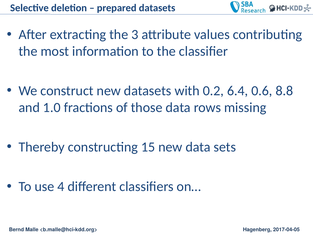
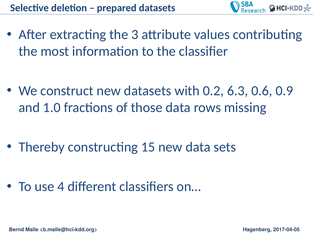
6.4: 6.4 -> 6.3
8.8: 8.8 -> 0.9
